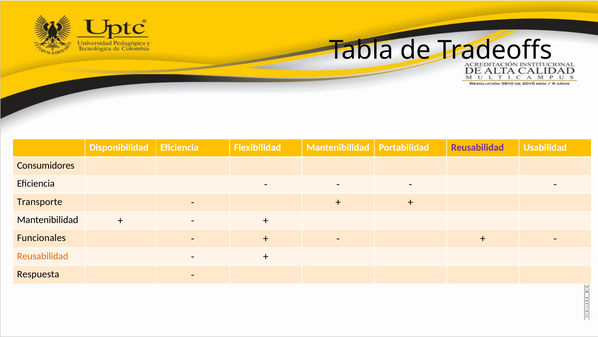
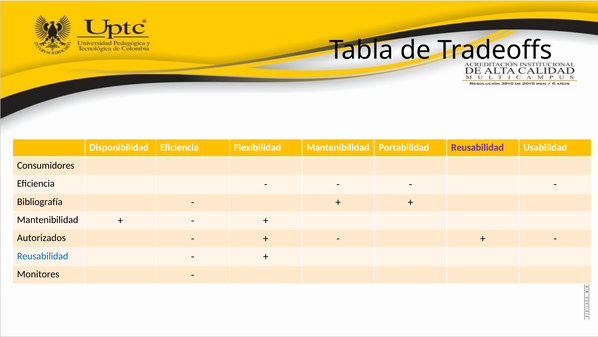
Transporte: Transporte -> Bibliografía
Funcionales: Funcionales -> Autorizados
Reusabilidad at (43, 256) colour: orange -> blue
Respuesta: Respuesta -> Monitores
